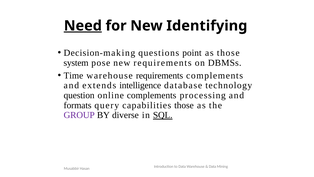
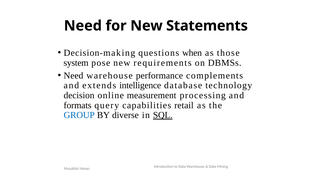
Need at (83, 26) underline: present -> none
Identifying: Identifying -> Statements
point: point -> when
Time at (73, 75): Time -> Need
warehouse requirements: requirements -> performance
question: question -> decision
online complements: complements -> measurement
capabilities those: those -> retail
GROUP colour: purple -> blue
